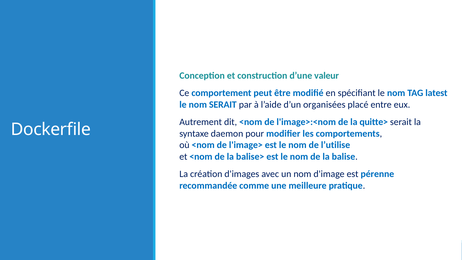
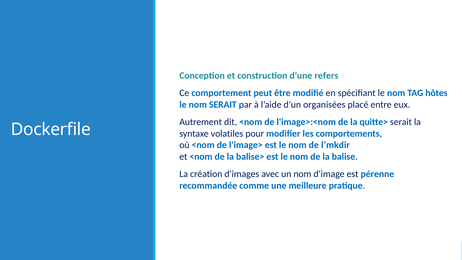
valeur: valeur -> refers
latest: latest -> hôtes
daemon: daemon -> volatiles
l’utilise: l’utilise -> l’mkdir
